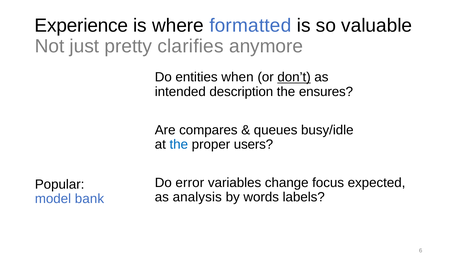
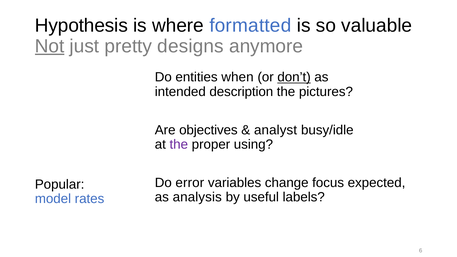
Experience: Experience -> Hypothesis
Not underline: none -> present
clarifies: clarifies -> designs
ensures: ensures -> pictures
compares: compares -> objectives
queues: queues -> analyst
the at (179, 144) colour: blue -> purple
users: users -> using
words: words -> useful
bank: bank -> rates
